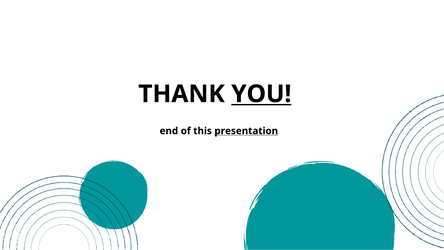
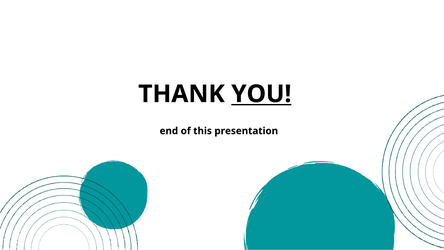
presentation underline: present -> none
